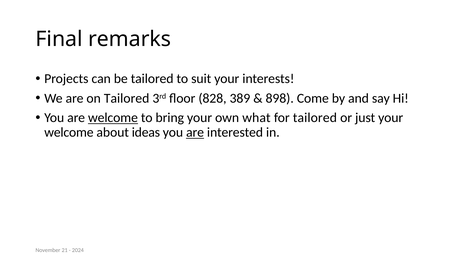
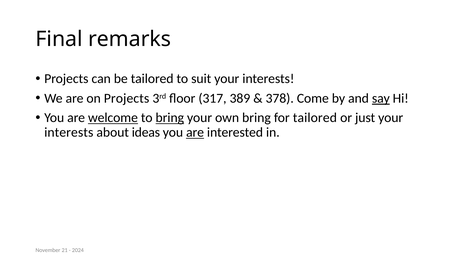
on Tailored: Tailored -> Projects
828: 828 -> 317
898: 898 -> 378
say underline: none -> present
bring at (170, 118) underline: none -> present
own what: what -> bring
welcome at (69, 133): welcome -> interests
